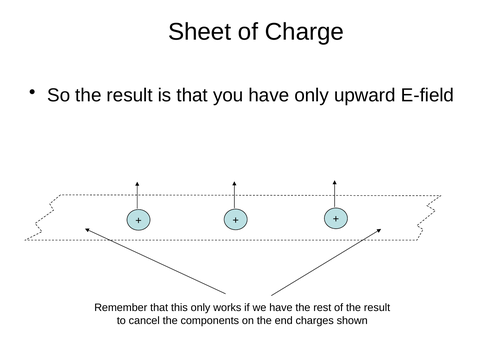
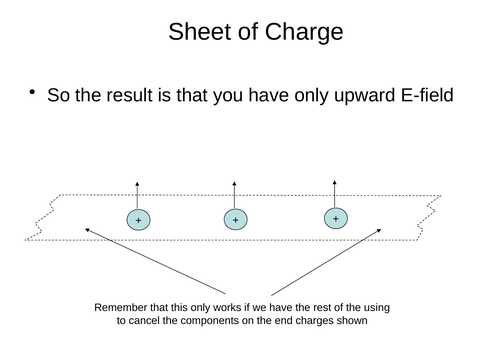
of the result: result -> using
